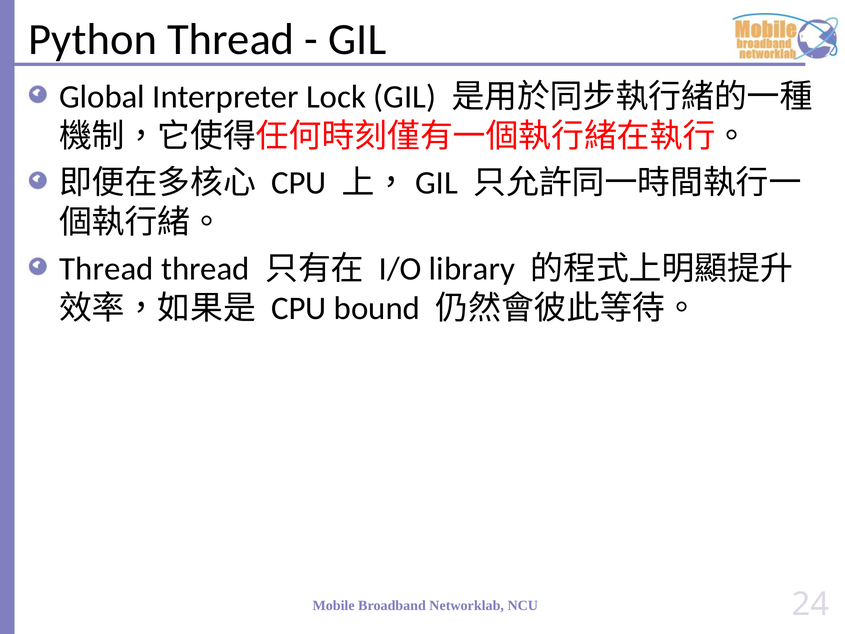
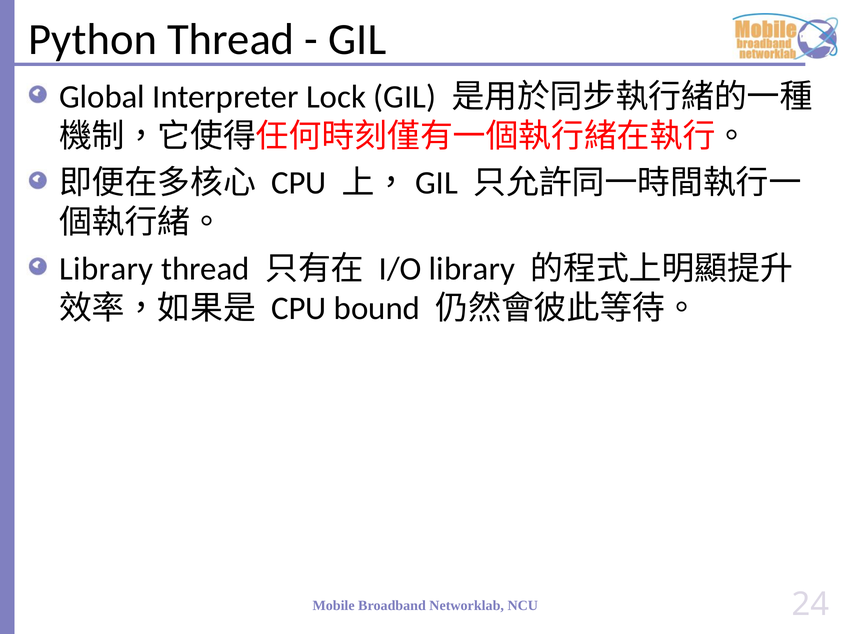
Thread at (106, 269): Thread -> Library
